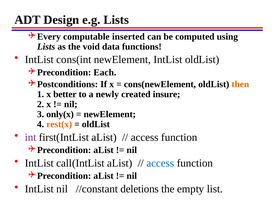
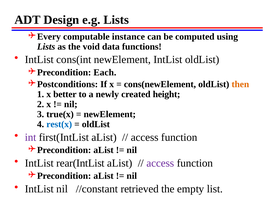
inserted: inserted -> instance
insure: insure -> height
only(x: only(x -> true(x
rest(x colour: orange -> blue
call(IntList: call(IntList -> rear(IntList
access at (160, 163) colour: blue -> purple
deletions: deletions -> retrieved
